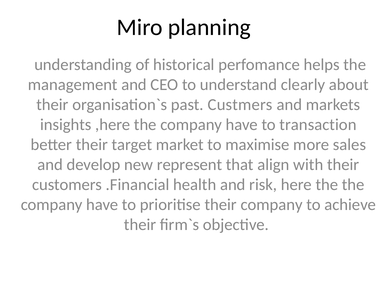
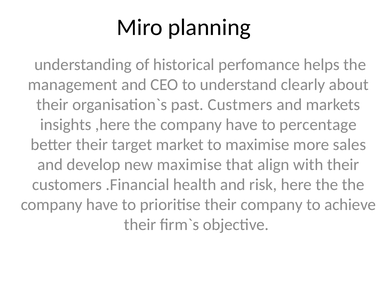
transaction: transaction -> percentage
new represent: represent -> maximise
